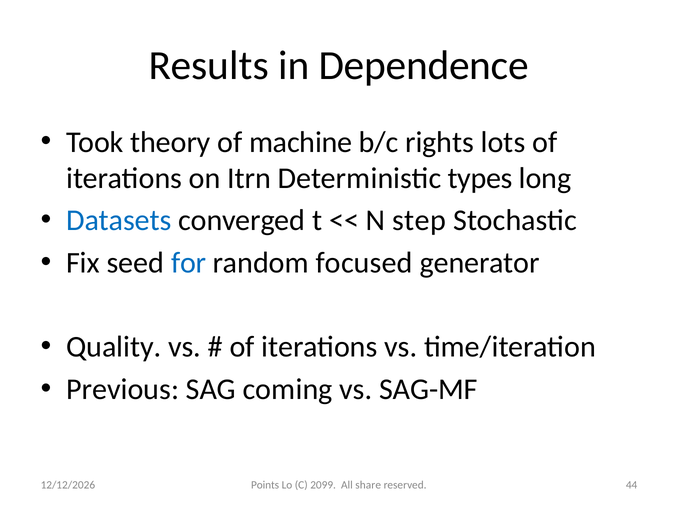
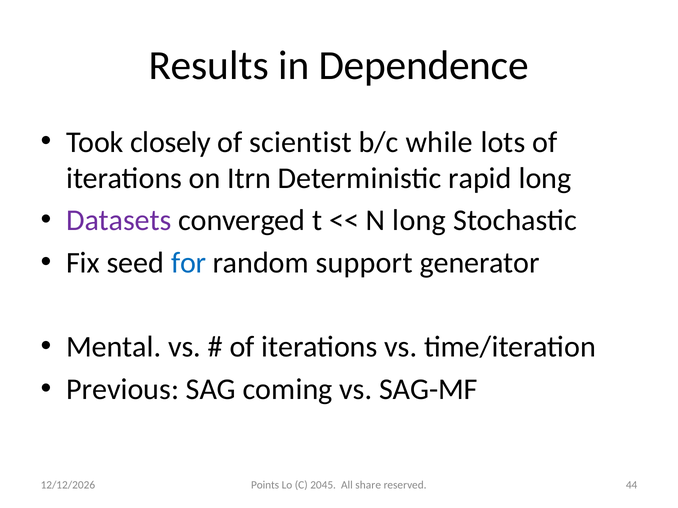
theory: theory -> closely
machine: machine -> scientist
rights: rights -> while
types: types -> rapid
Datasets colour: blue -> purple
N step: step -> long
focused: focused -> support
Quality: Quality -> Mental
2099: 2099 -> 2045
